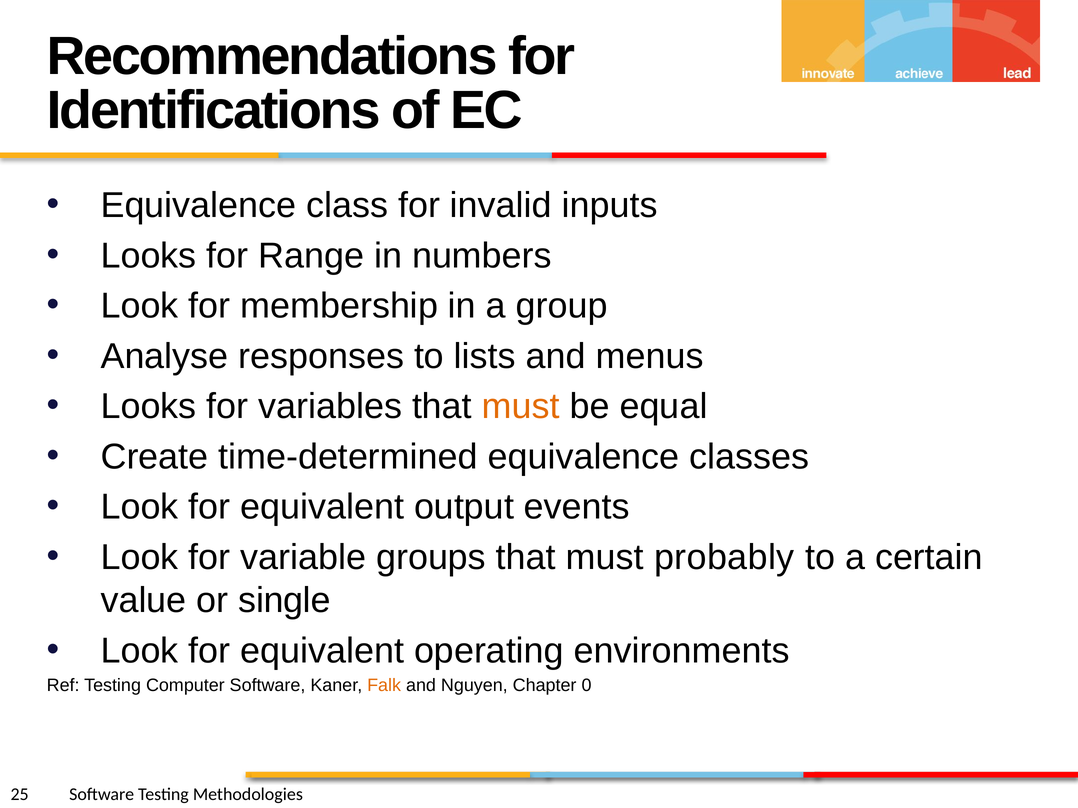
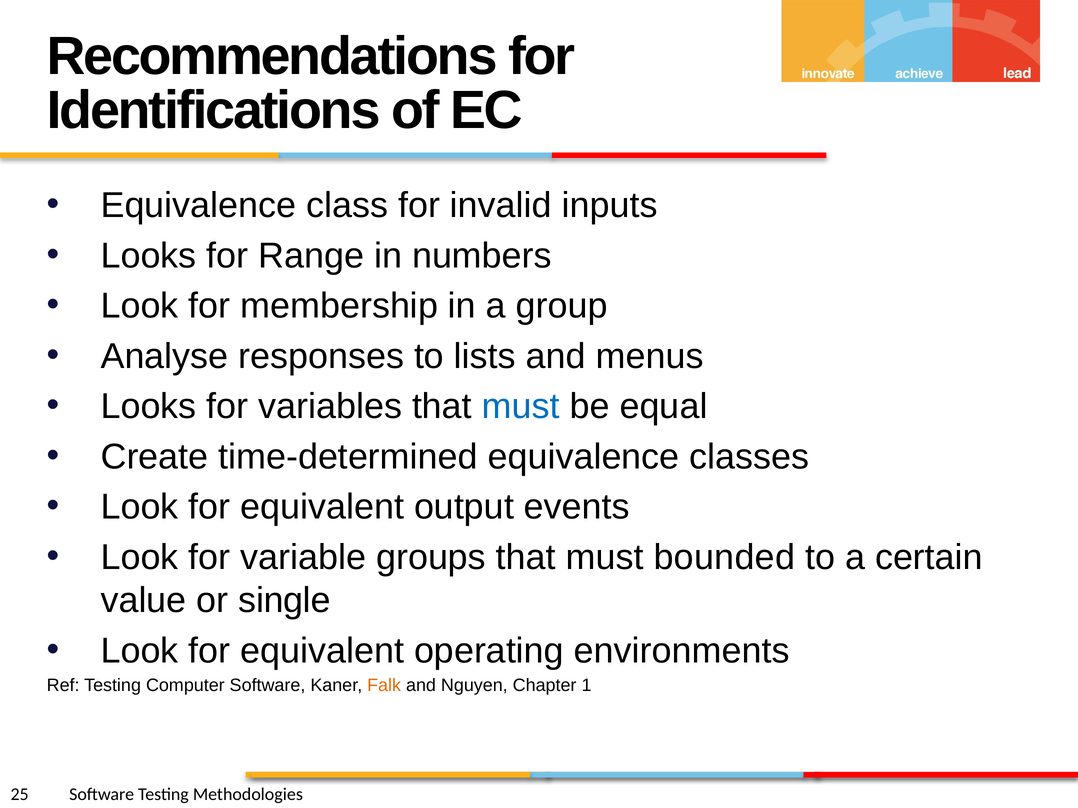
must at (521, 407) colour: orange -> blue
probably: probably -> bounded
0: 0 -> 1
